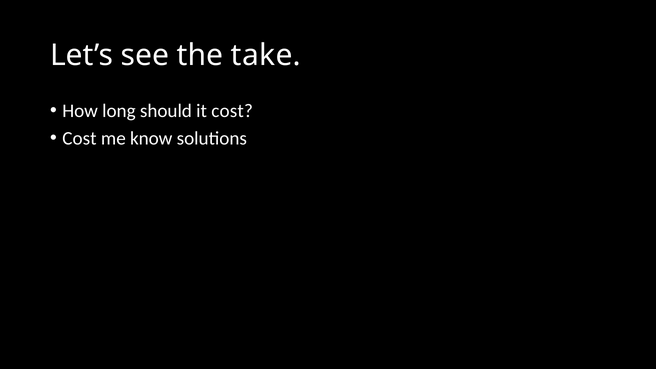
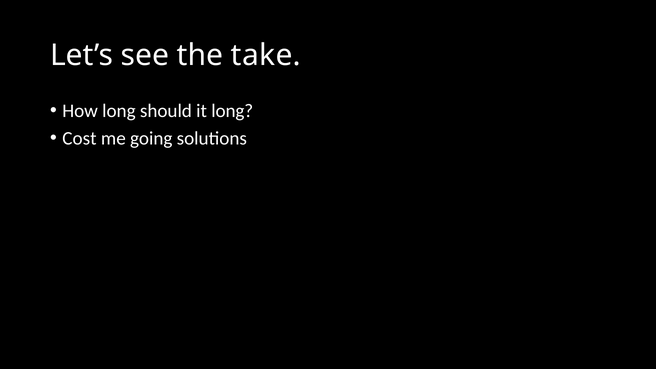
it cost: cost -> long
know: know -> going
